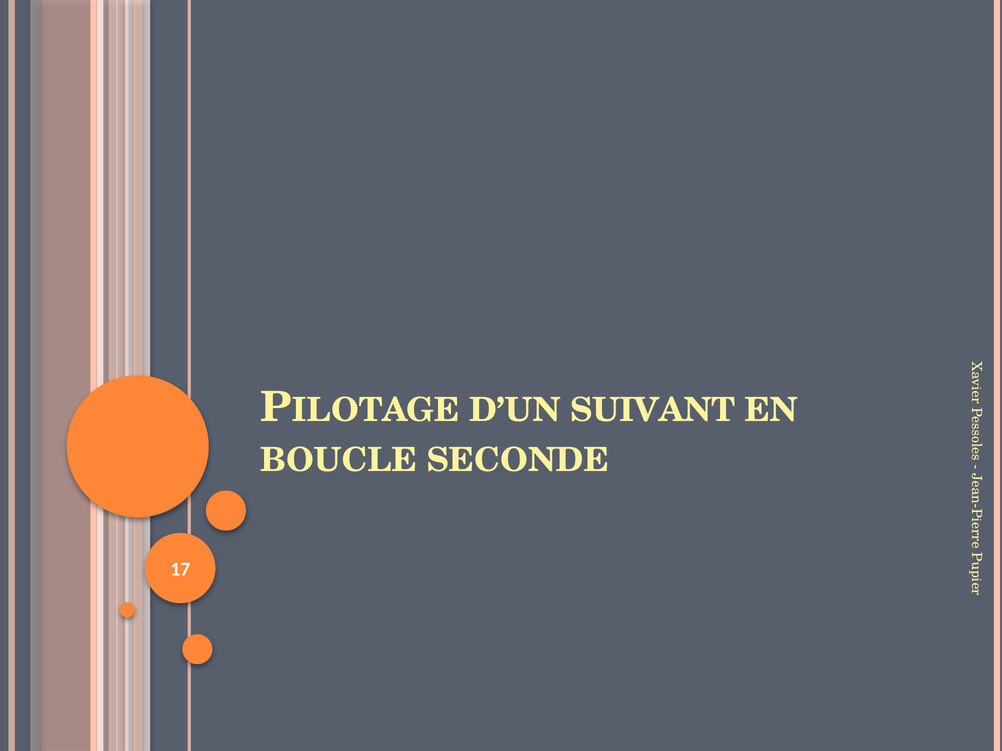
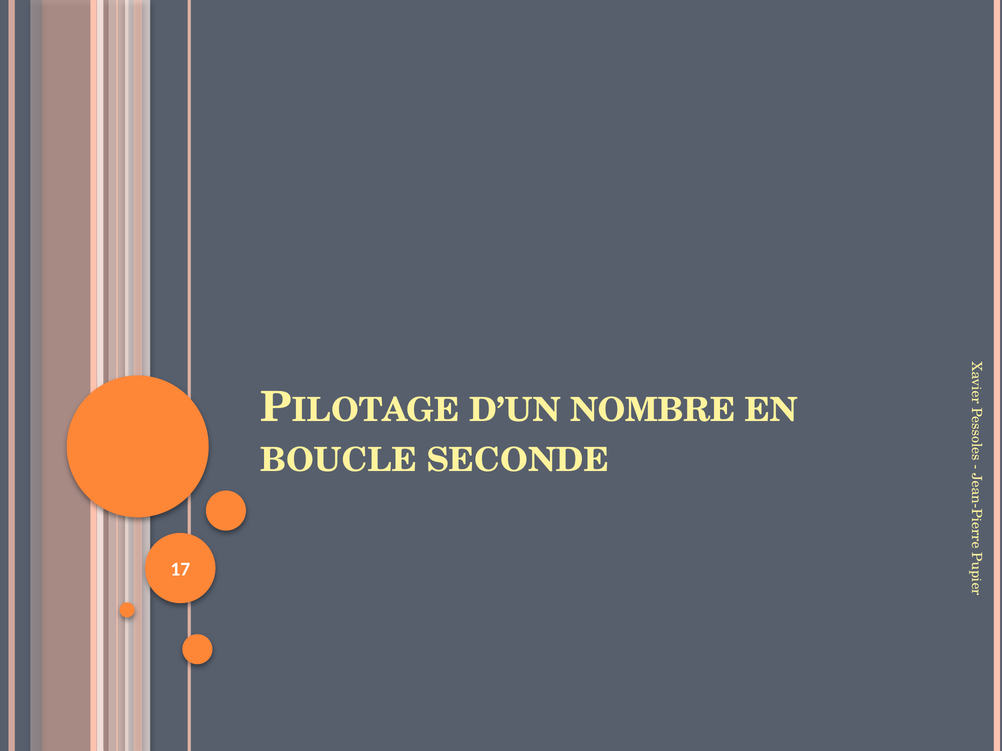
SUIVANT: SUIVANT -> NOMBRE
